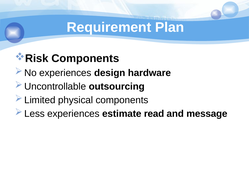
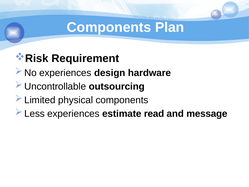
Requirement at (109, 27): Requirement -> Components
Components at (85, 58): Components -> Requirement
